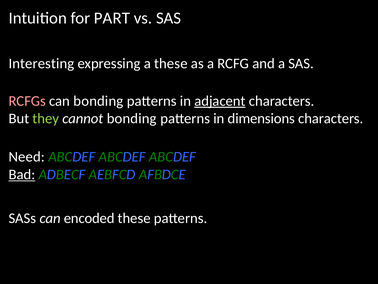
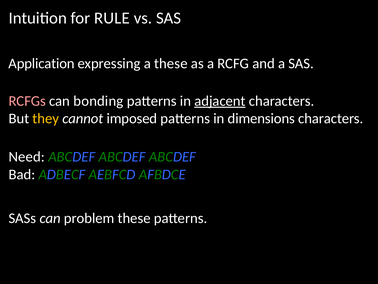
PART: PART -> RULE
Interesting: Interesting -> Application
they colour: light green -> yellow
cannot bonding: bonding -> imposed
Bad underline: present -> none
encoded: encoded -> problem
